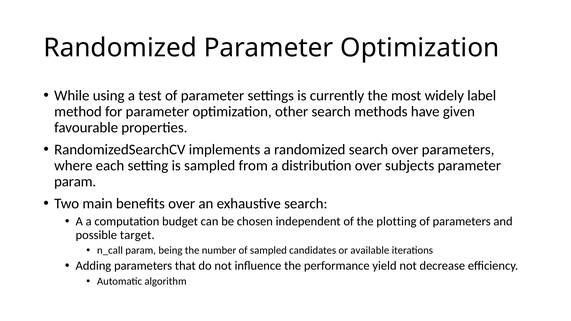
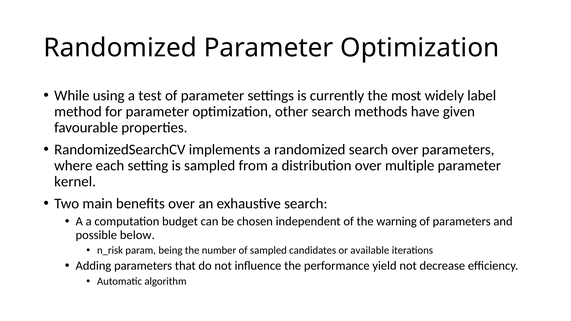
subjects: subjects -> multiple
param at (75, 182): param -> kernel
plotting: plotting -> warning
target: target -> below
n_call: n_call -> n_risk
